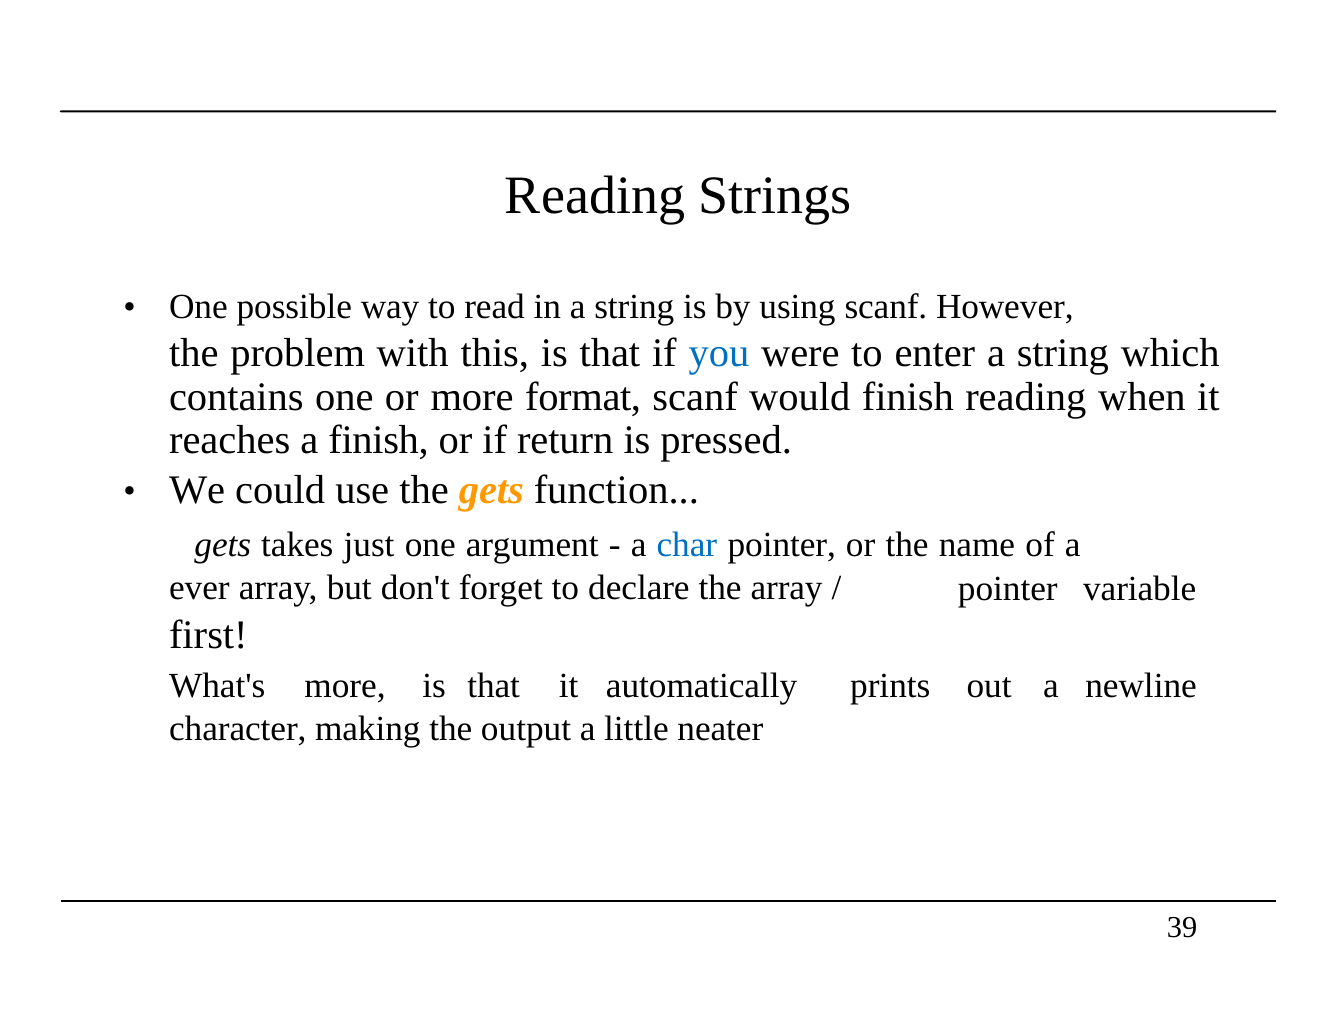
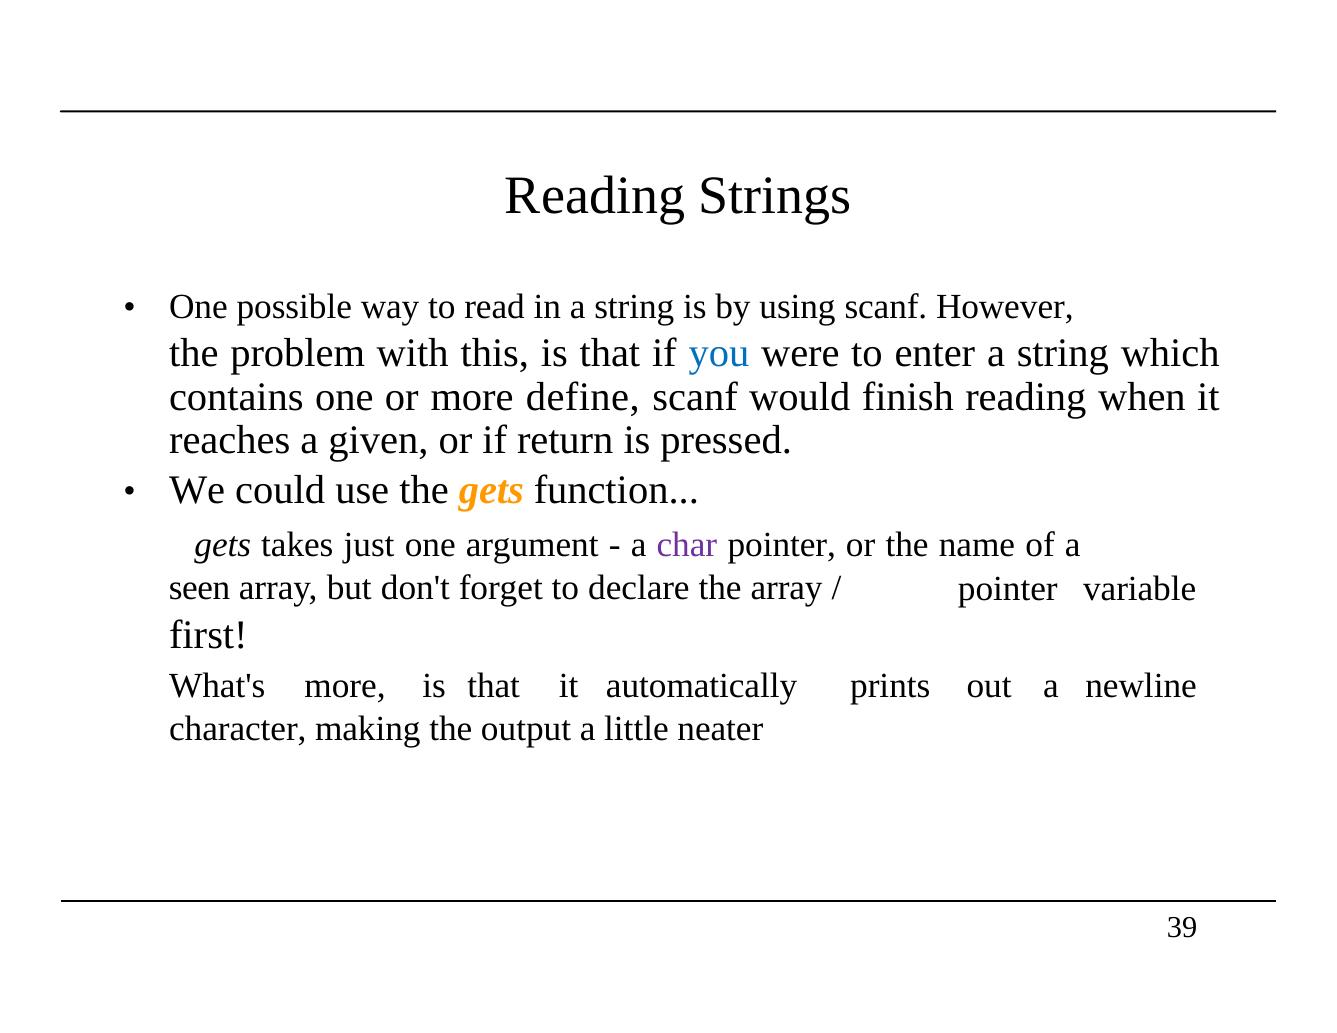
format: format -> define
a finish: finish -> given
char colour: blue -> purple
ever: ever -> seen
